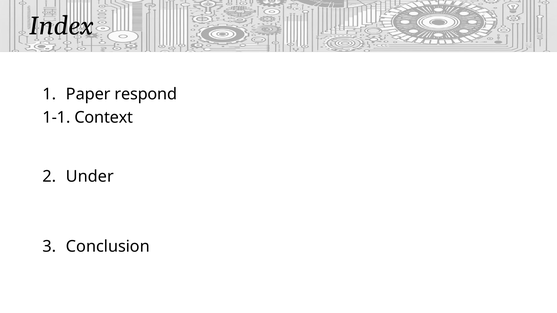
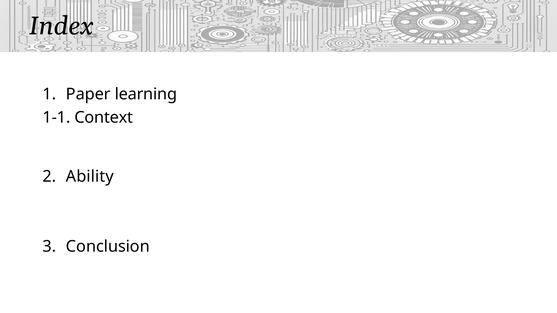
respond: respond -> learning
Under: Under -> Ability
